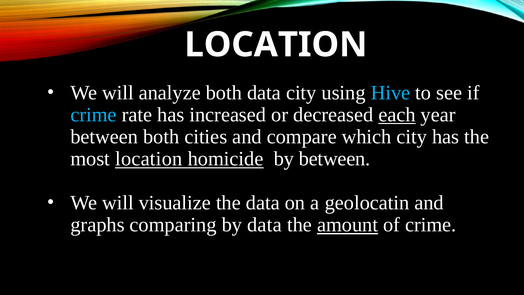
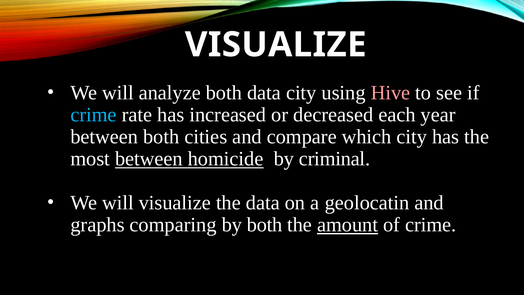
LOCATION at (276, 45): LOCATION -> VISUALIZE
Hive colour: light blue -> pink
each underline: present -> none
most location: location -> between
by between: between -> criminal
by data: data -> both
